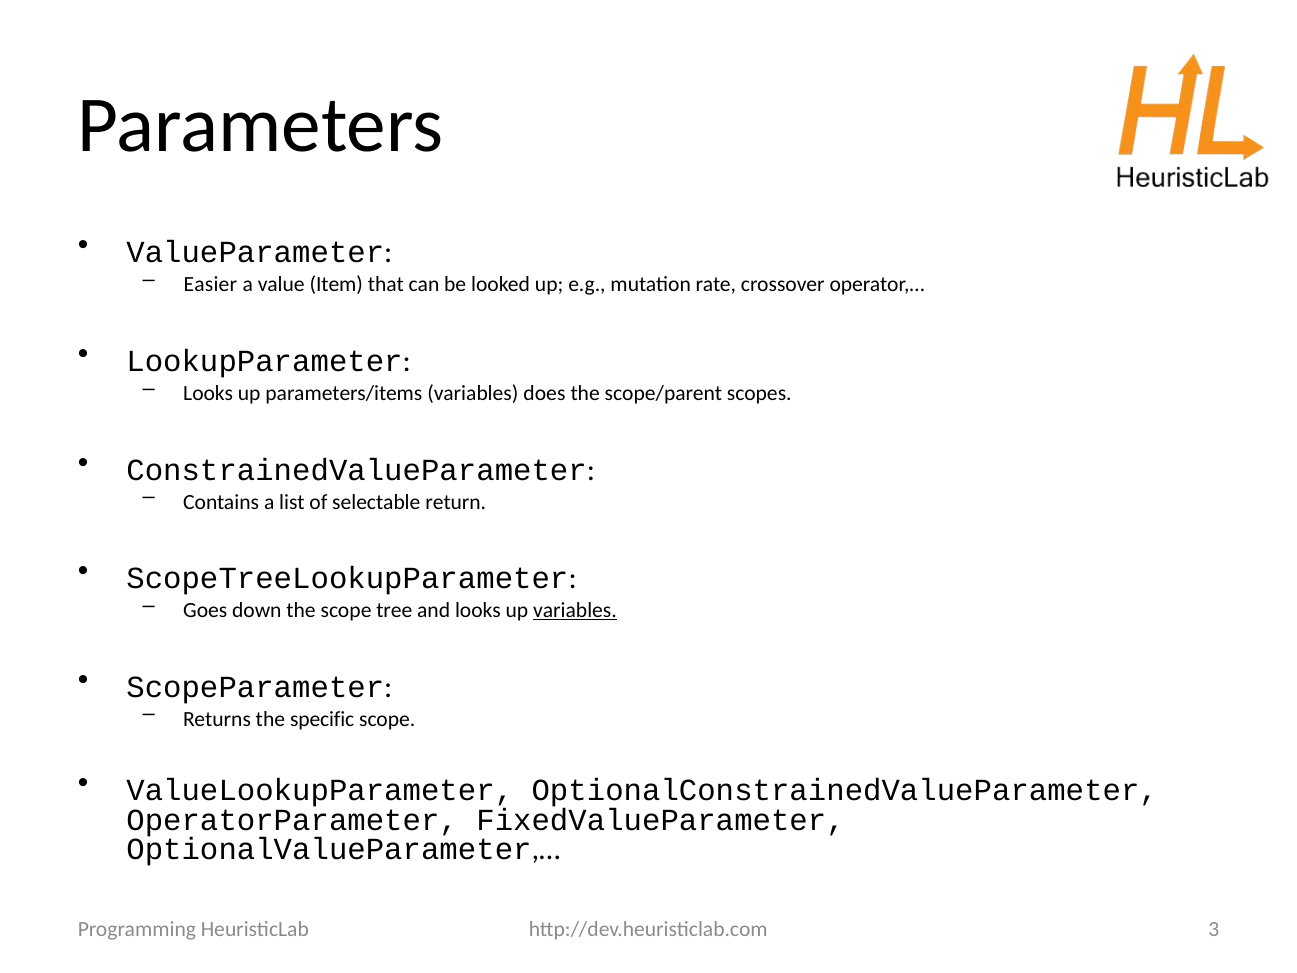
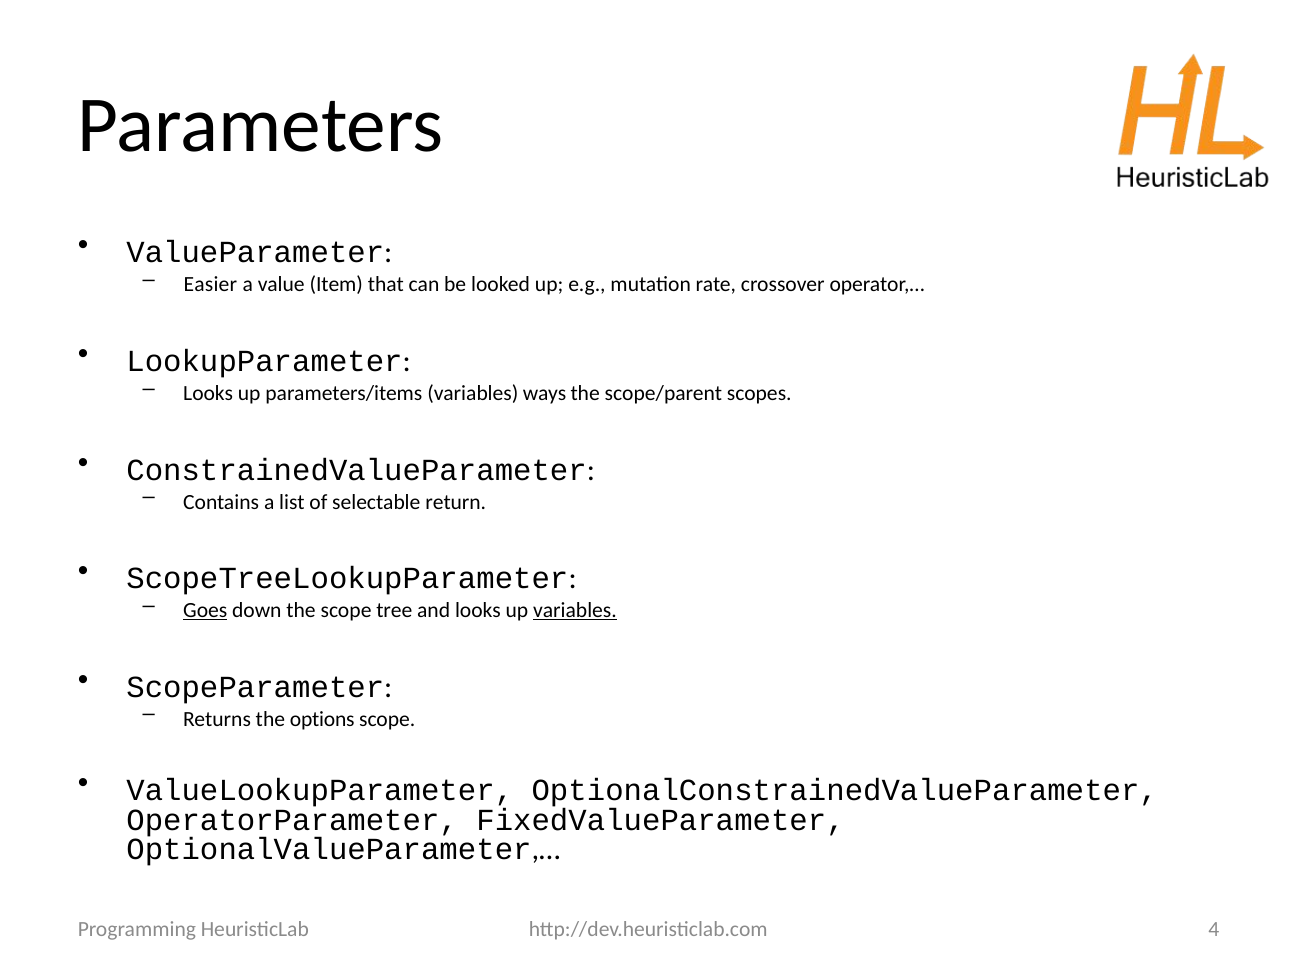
does: does -> ways
Goes underline: none -> present
specific: specific -> options
3: 3 -> 4
